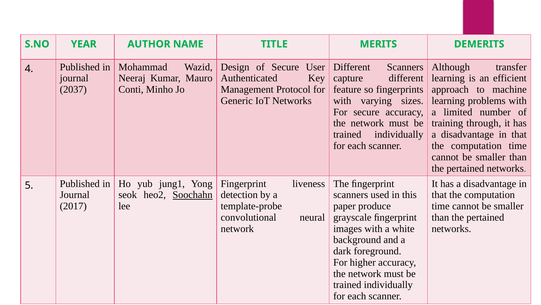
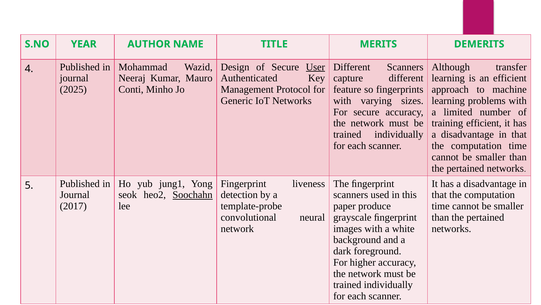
User underline: none -> present
2037: 2037 -> 2025
training through: through -> efficient
